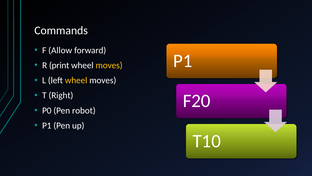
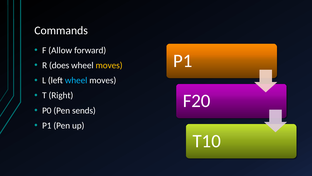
print: print -> does
wheel at (76, 80) colour: yellow -> light blue
robot: robot -> sends
